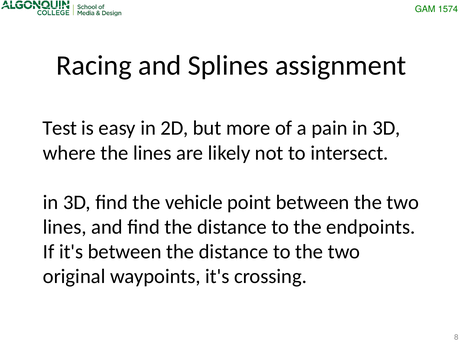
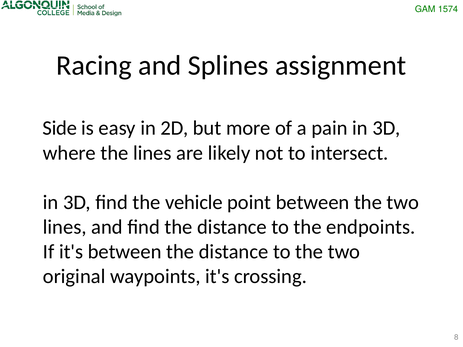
Test: Test -> Side
